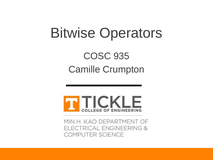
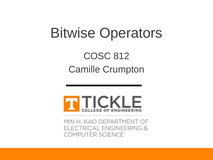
935: 935 -> 812
